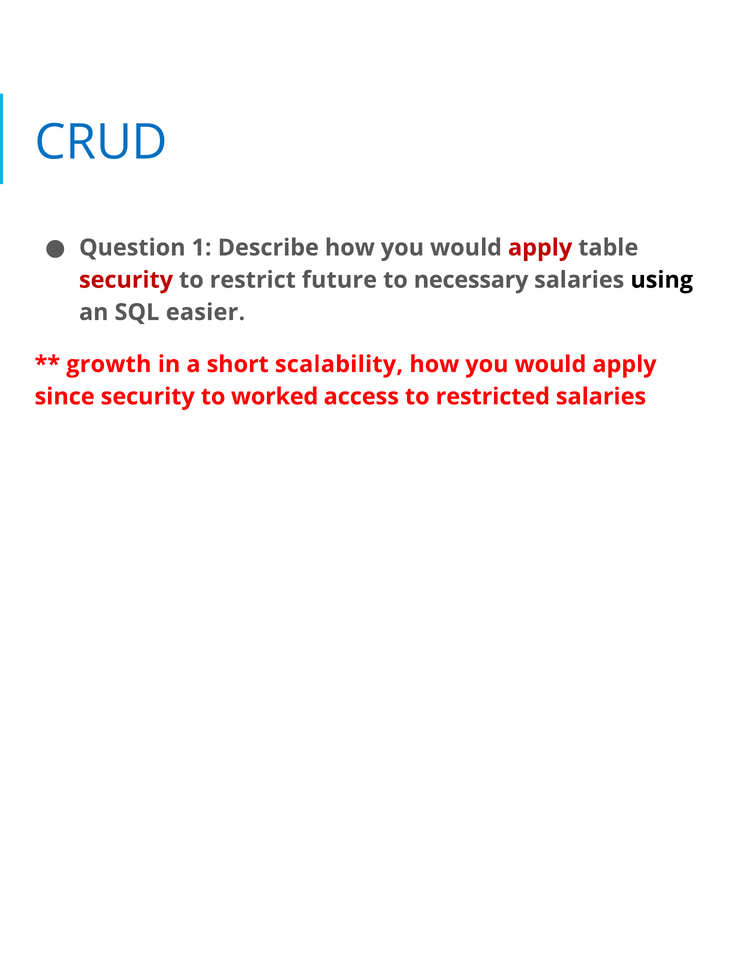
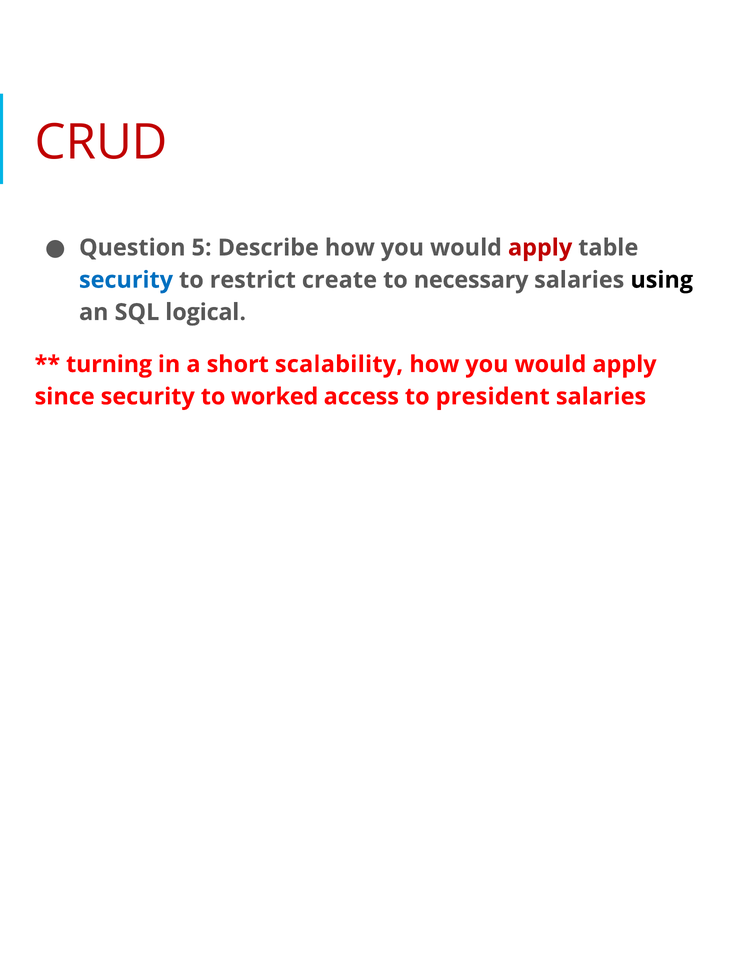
CRUD colour: blue -> red
1: 1 -> 5
security at (126, 280) colour: red -> blue
future: future -> create
easier: easier -> logical
growth: growth -> turning
restricted: restricted -> president
